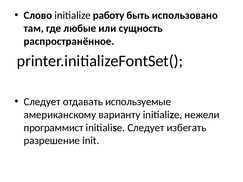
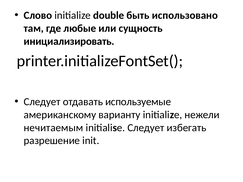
работу: работу -> double
распространённое: распространённое -> инициализировать
программист: программист -> нечитаемым
